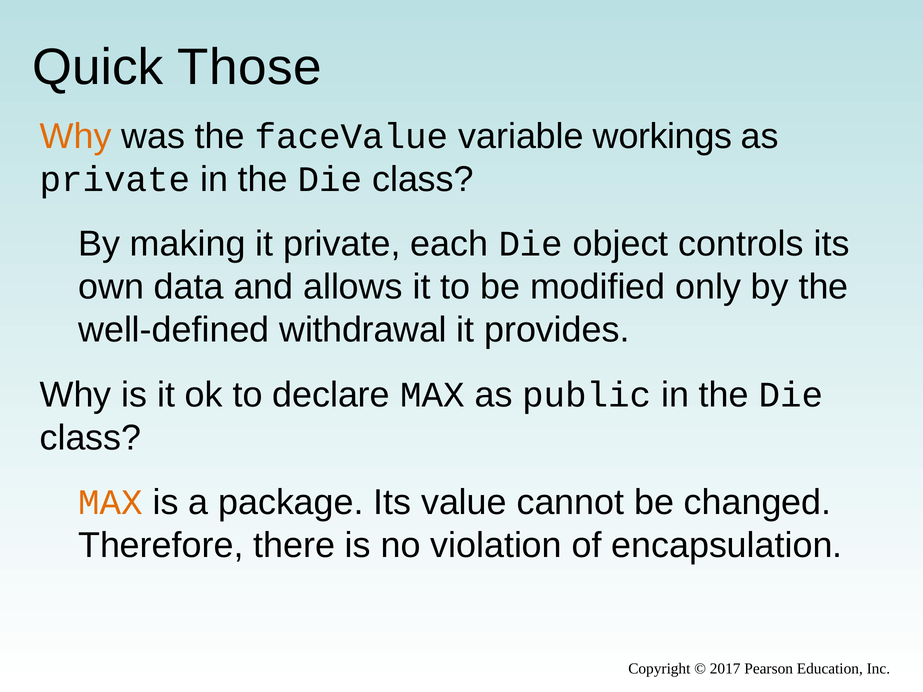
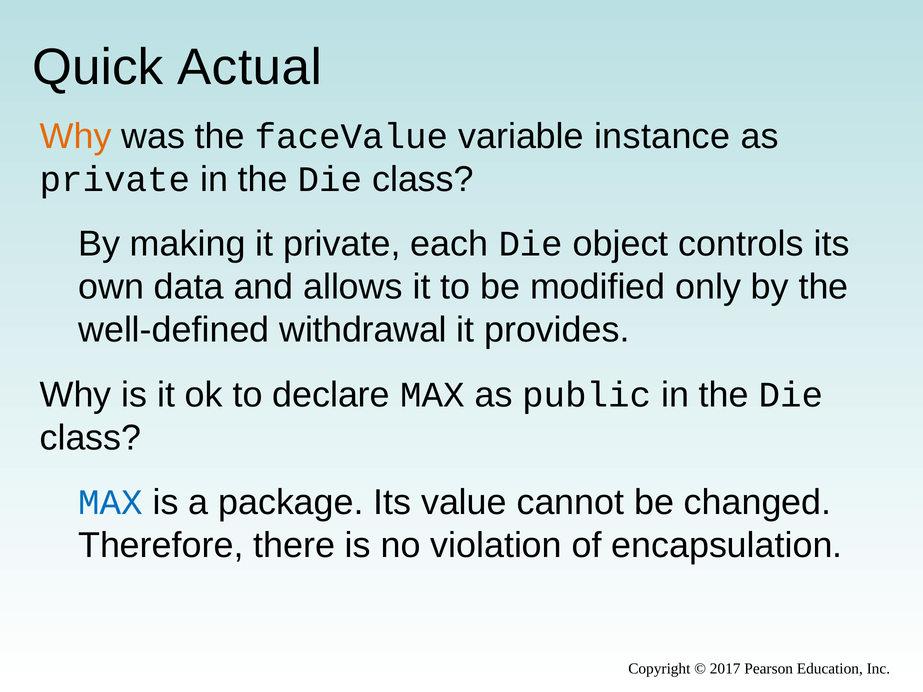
Those: Those -> Actual
workings: workings -> instance
MAX at (111, 503) colour: orange -> blue
